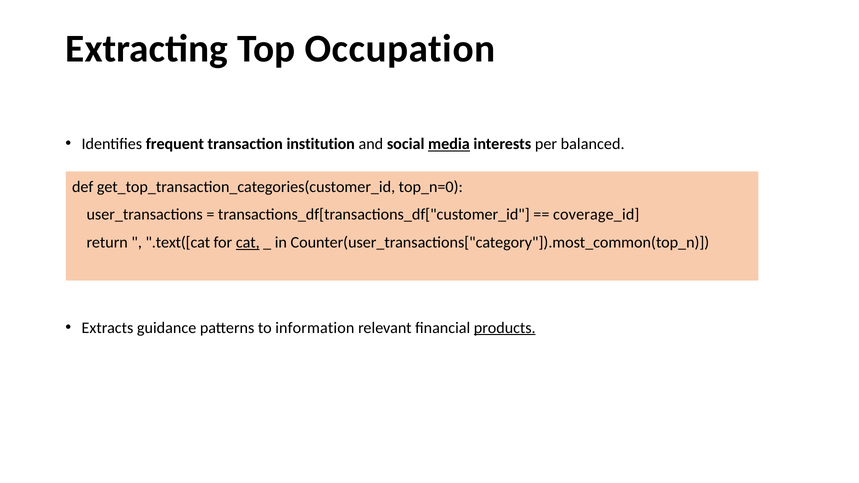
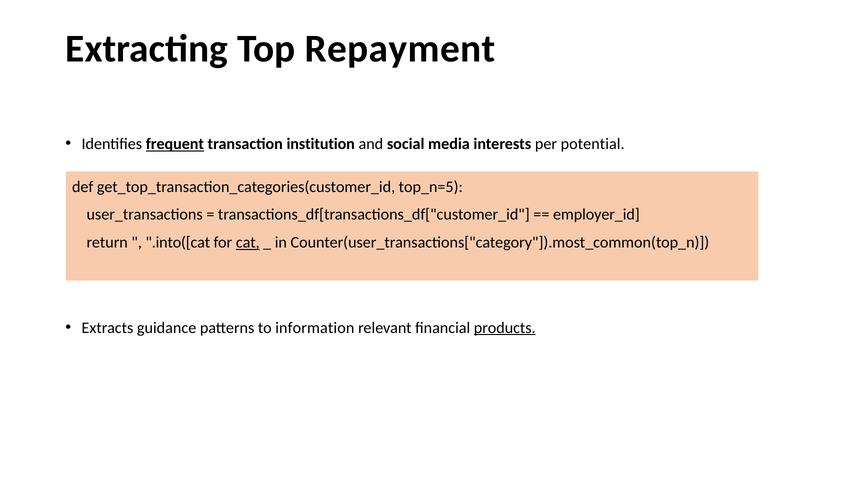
Occupation: Occupation -> Repayment
frequent underline: none -> present
media underline: present -> none
balanced: balanced -> potential
top_n=0: top_n=0 -> top_n=5
coverage_id: coverage_id -> employer_id
.text([cat: .text([cat -> .into([cat
